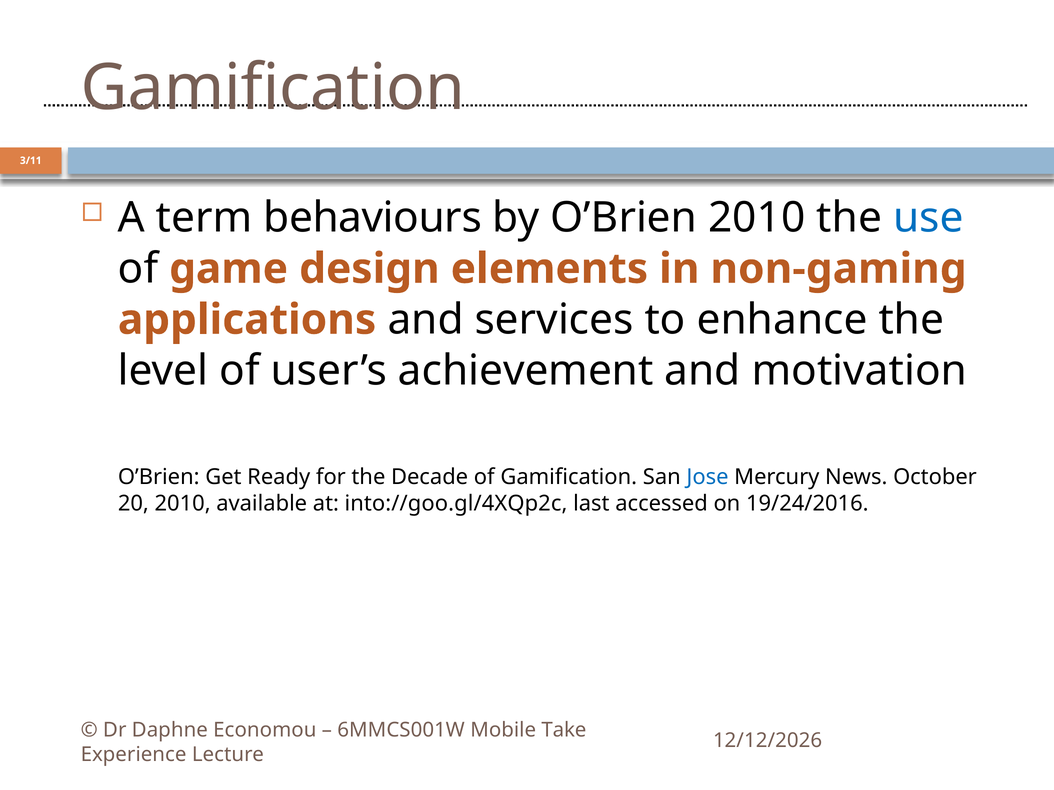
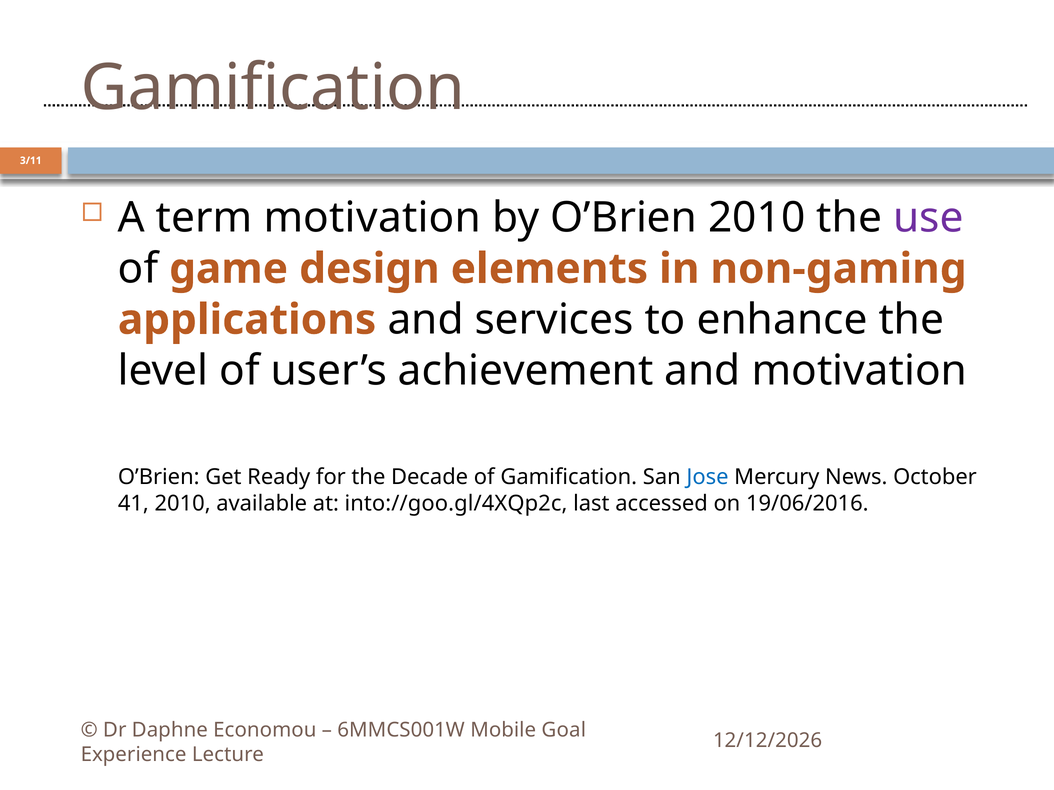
term behaviours: behaviours -> motivation
use colour: blue -> purple
20: 20 -> 41
19/24/2016: 19/24/2016 -> 19/06/2016
Take: Take -> Goal
